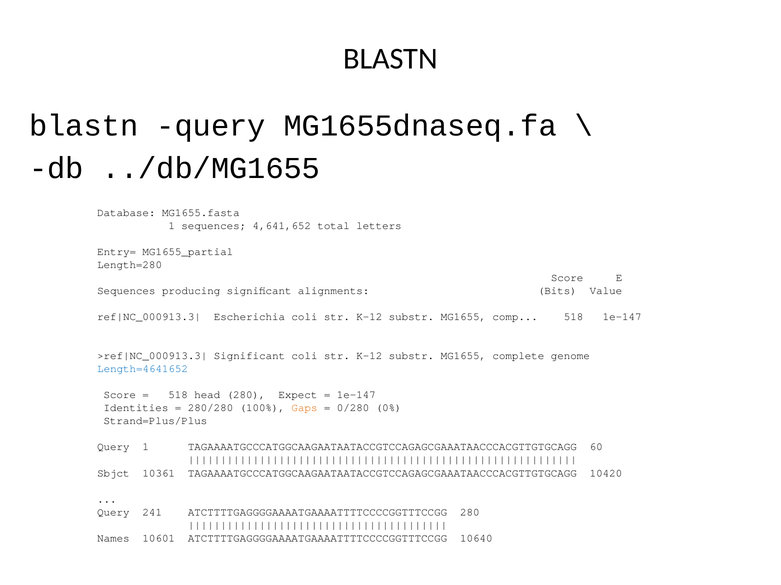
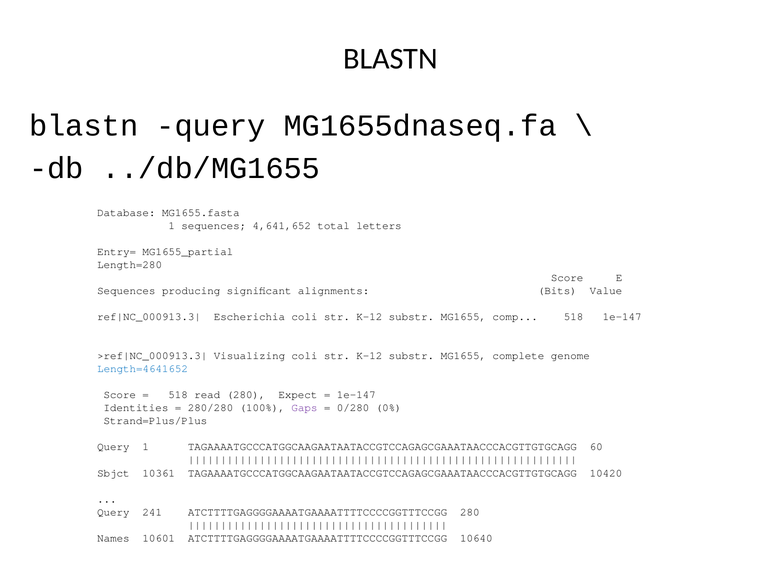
Significant at (249, 356): Significant -> Visualizing
head: head -> read
Gaps colour: orange -> purple
